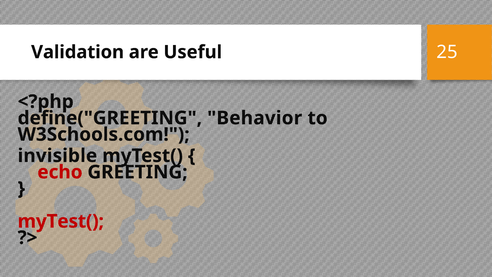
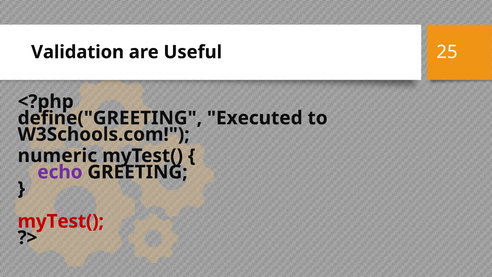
Behavior: Behavior -> Executed
invisible: invisible -> numeric
echo colour: red -> purple
